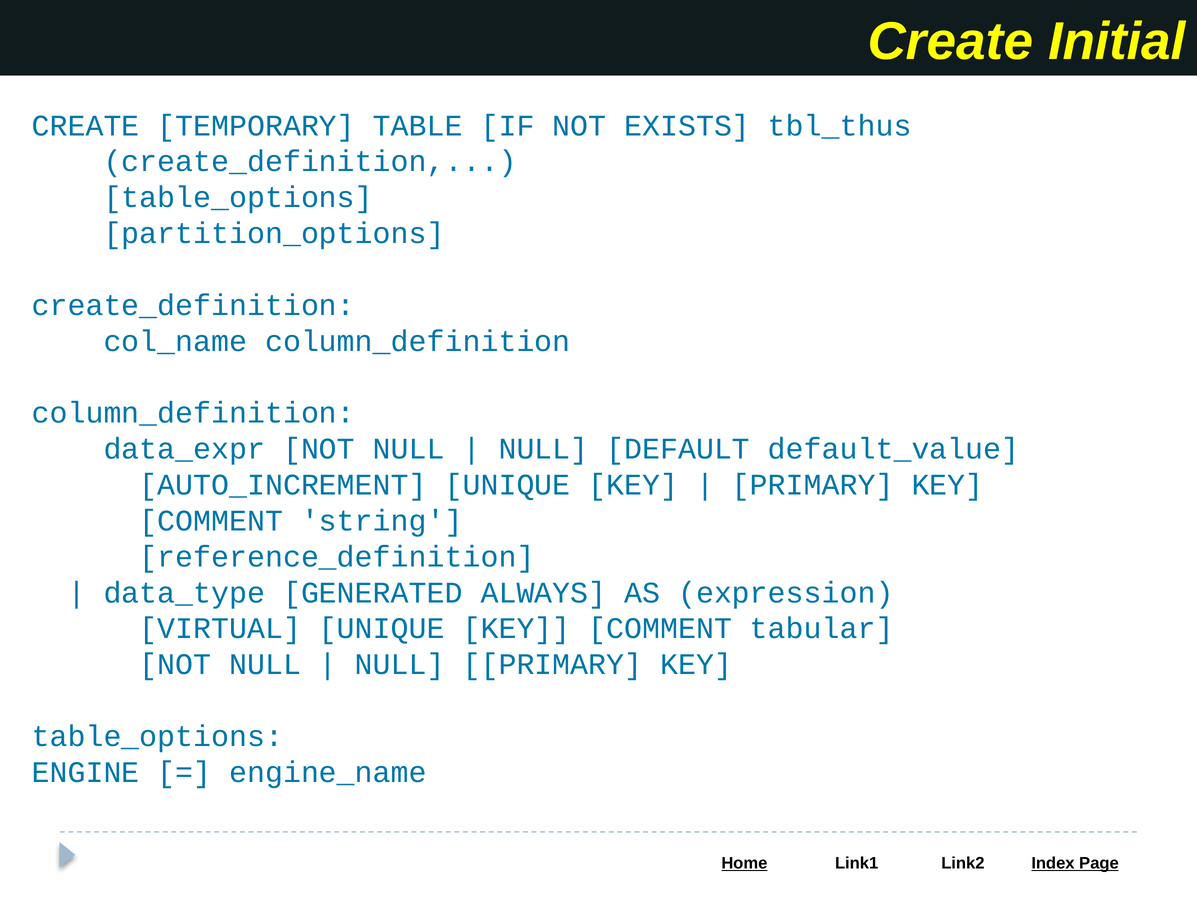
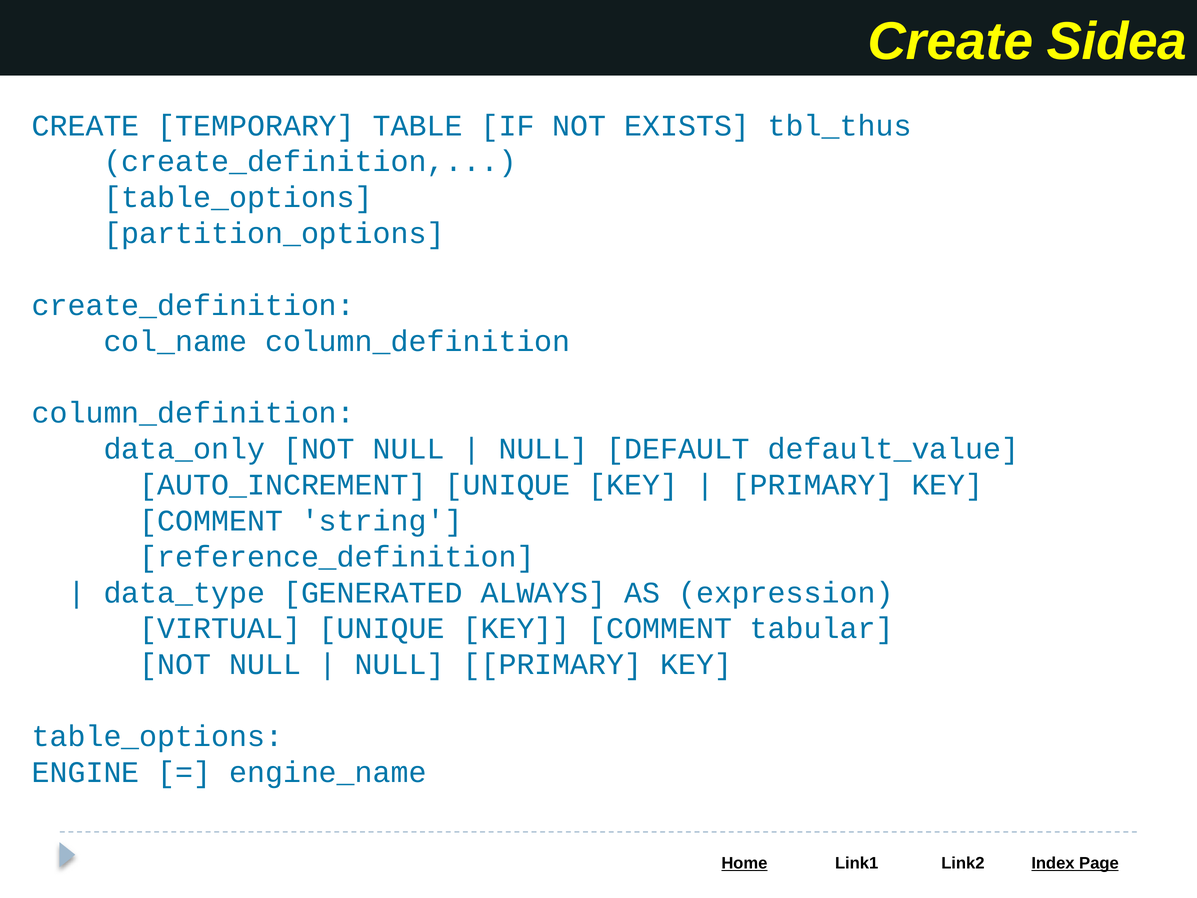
Initial: Initial -> Sidea
data_expr: data_expr -> data_only
